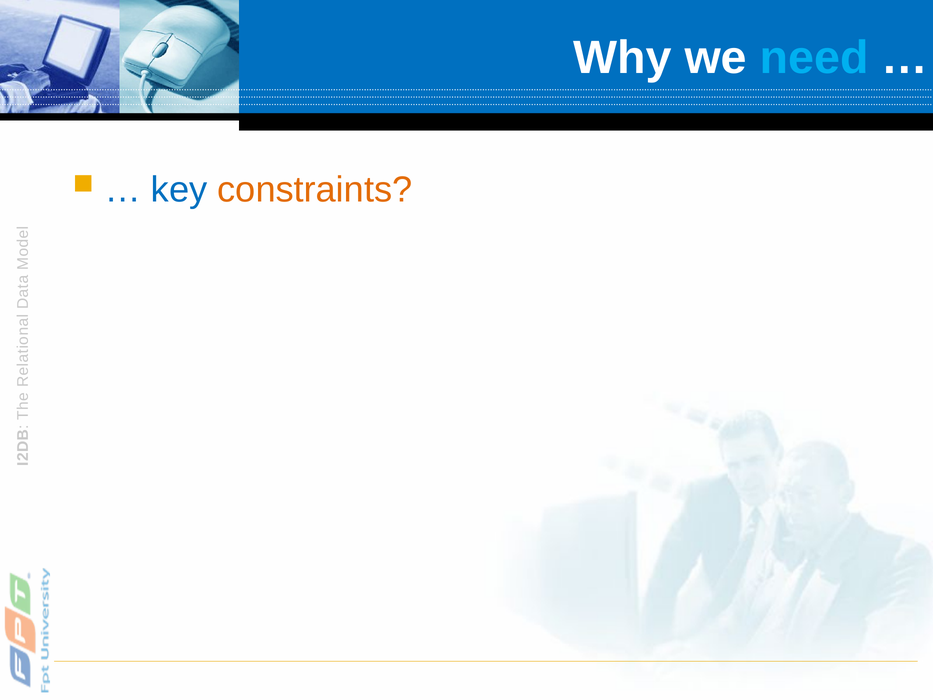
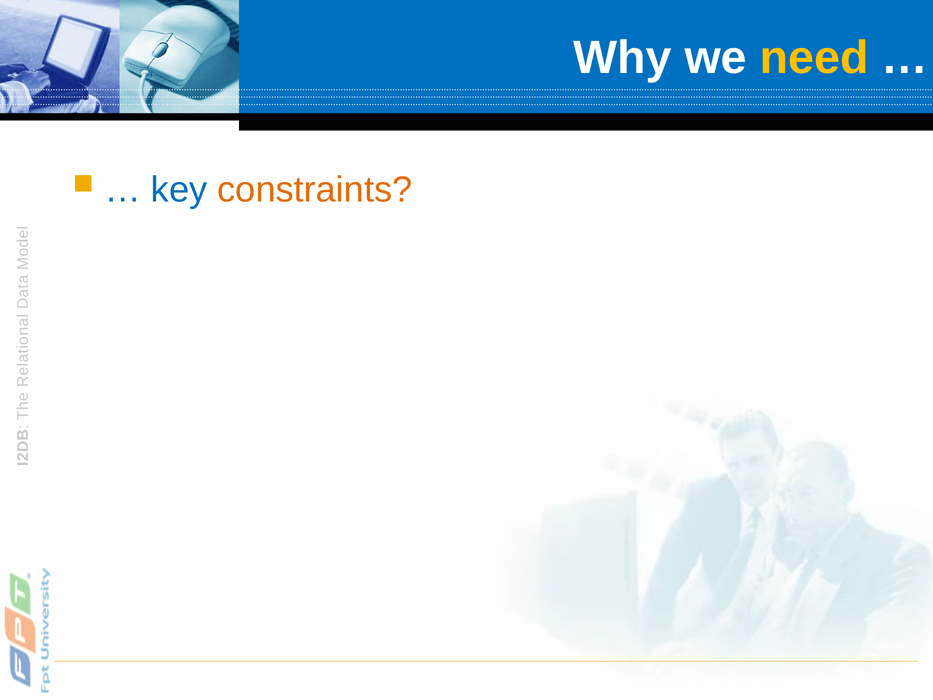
need colour: light blue -> yellow
